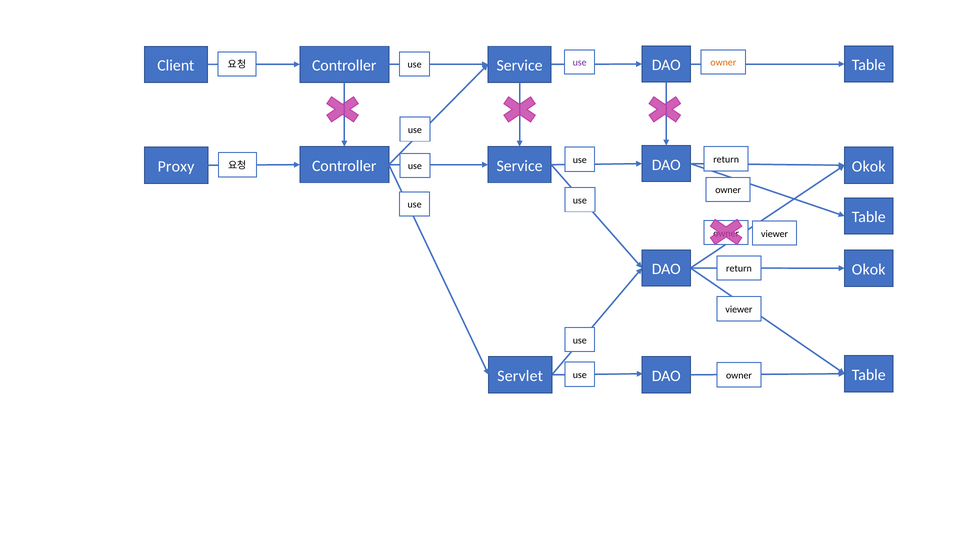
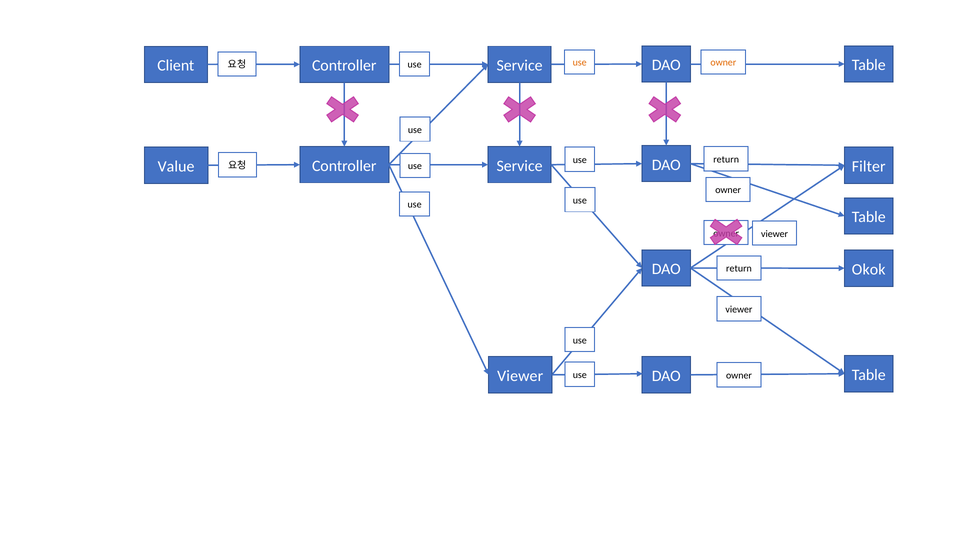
use at (580, 63) colour: purple -> orange
Proxy: Proxy -> Value
Okok at (869, 166): Okok -> Filter
Servlet at (520, 376): Servlet -> Viewer
